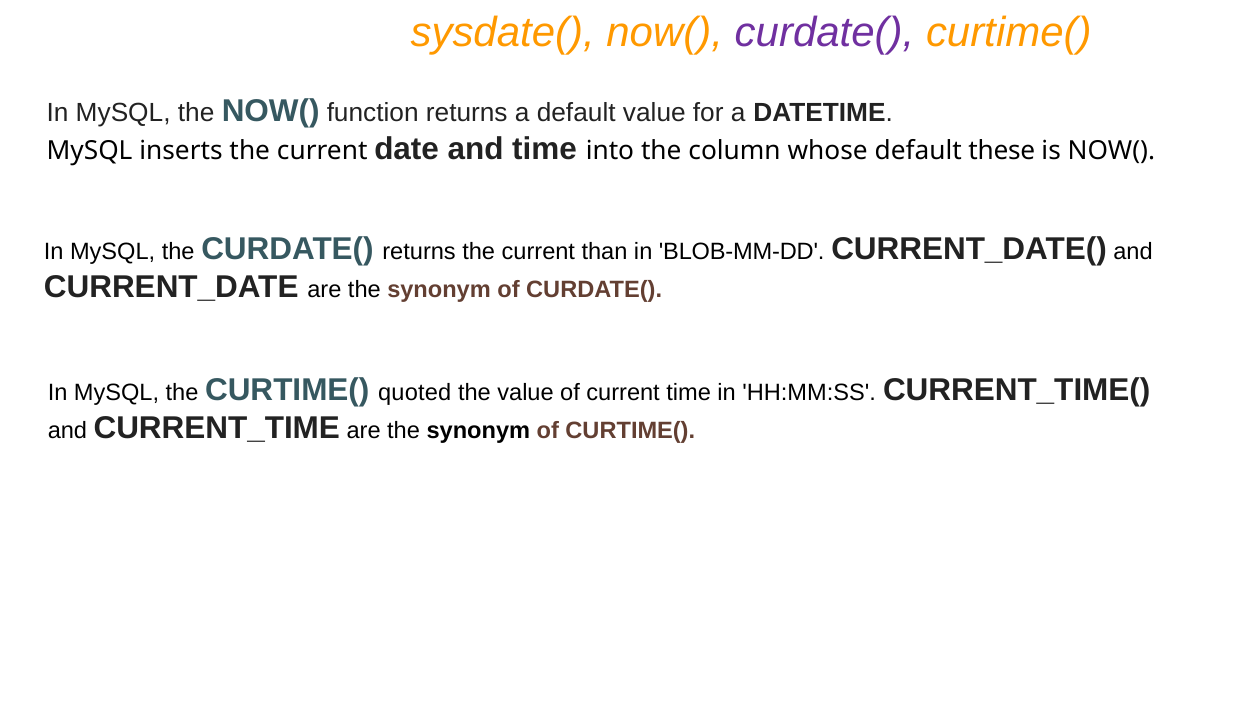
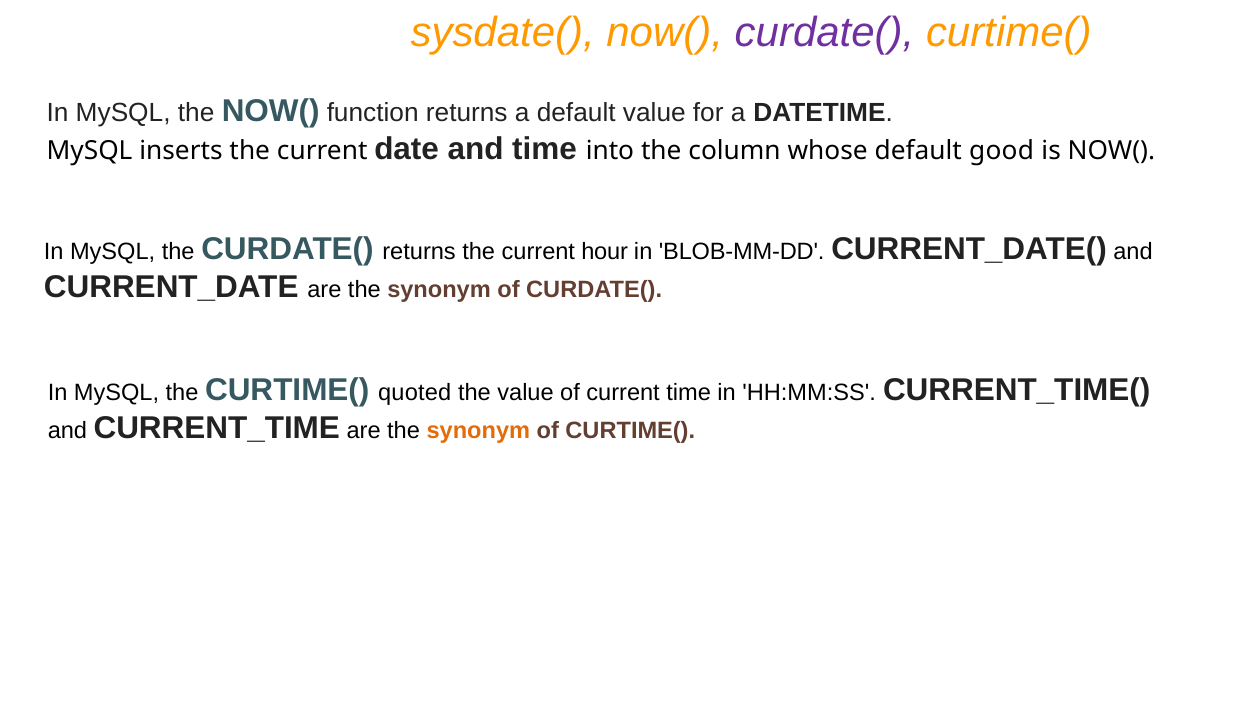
these: these -> good
than: than -> hour
synonym at (478, 431) colour: black -> orange
